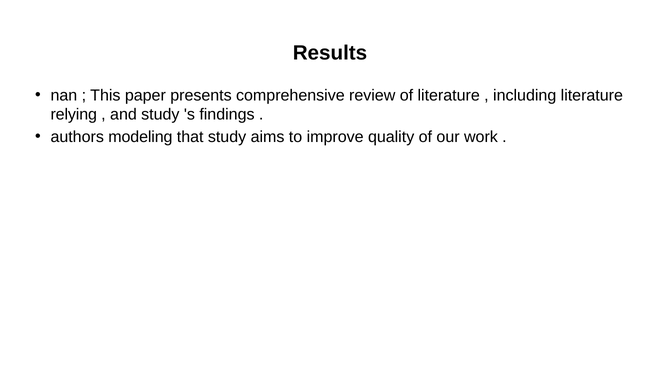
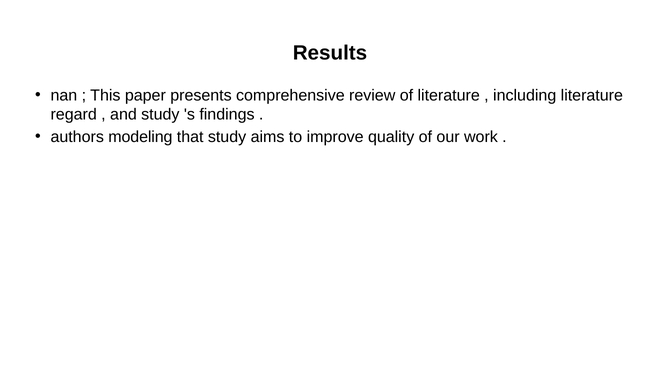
relying: relying -> regard
